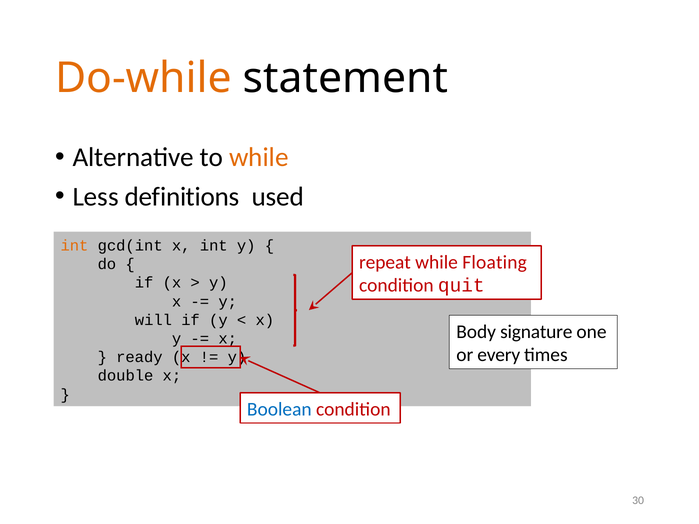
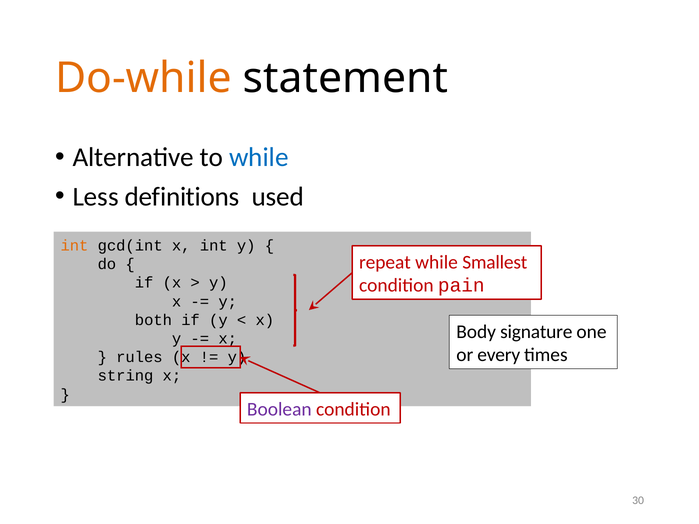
while at (259, 158) colour: orange -> blue
Floating: Floating -> Smallest
quit: quit -> pain
will: will -> both
ready: ready -> rules
double: double -> string
Boolean colour: blue -> purple
